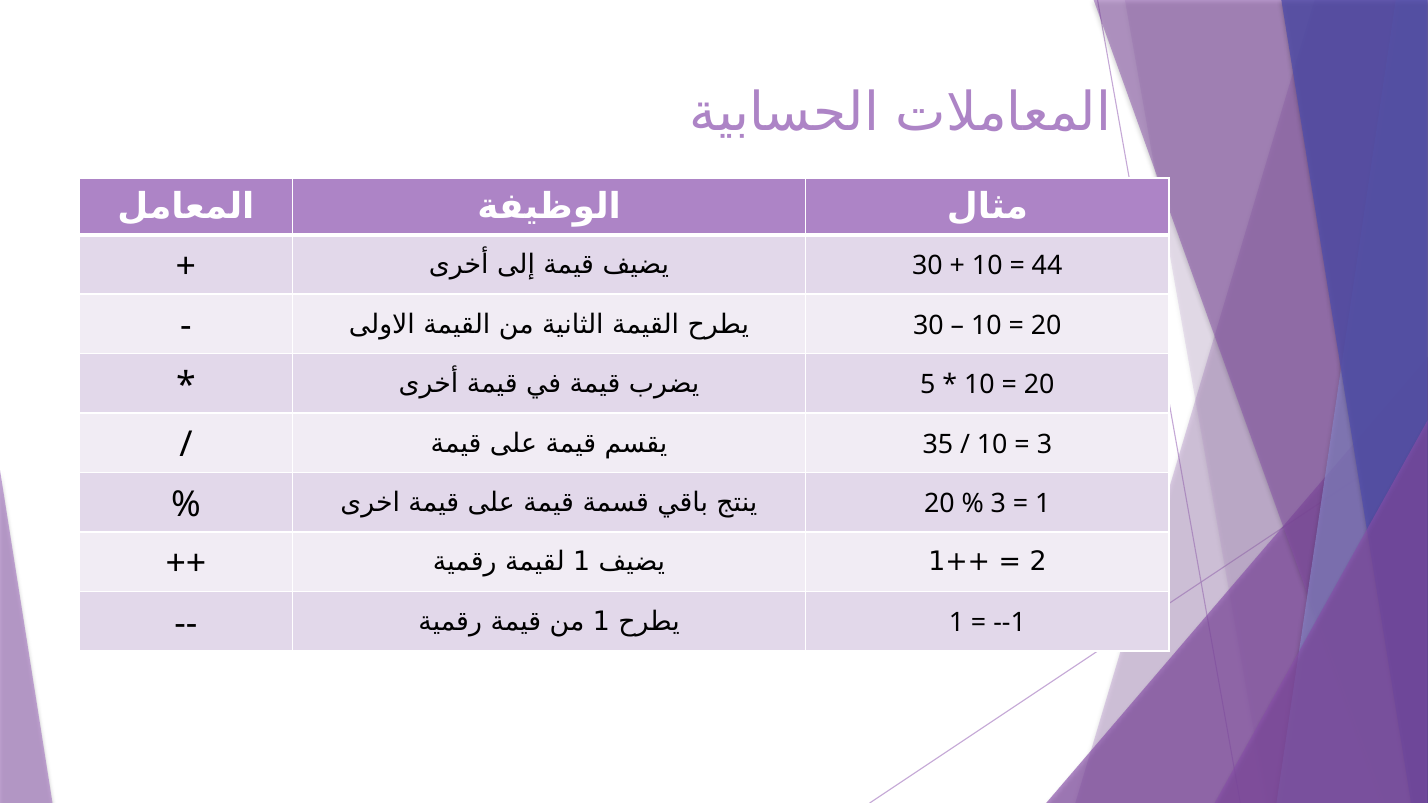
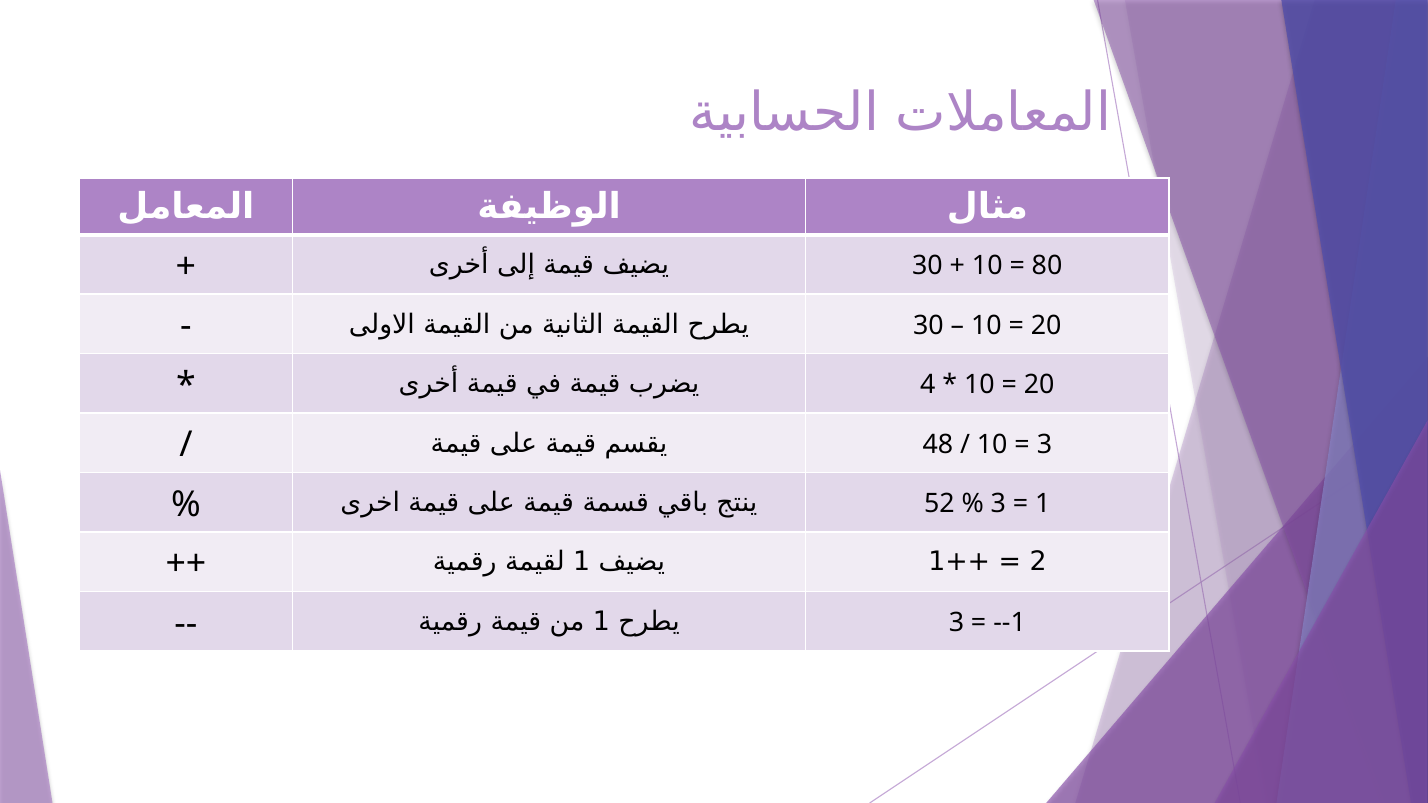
44: 44 -> 80
5: 5 -> 4
35: 35 -> 48
20 at (939, 504): 20 -> 52
1 at (956, 623): 1 -> 3
